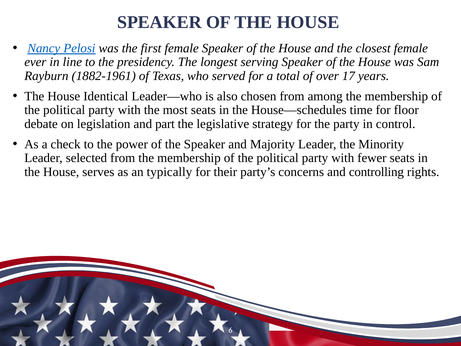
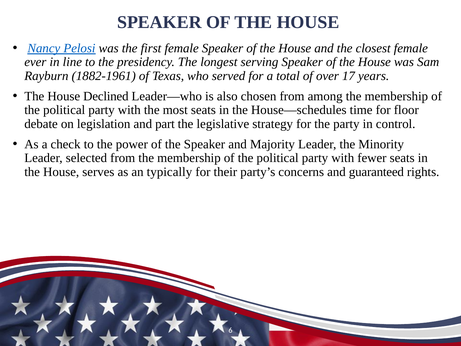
Identical: Identical -> Declined
controlling: controlling -> guaranteed
